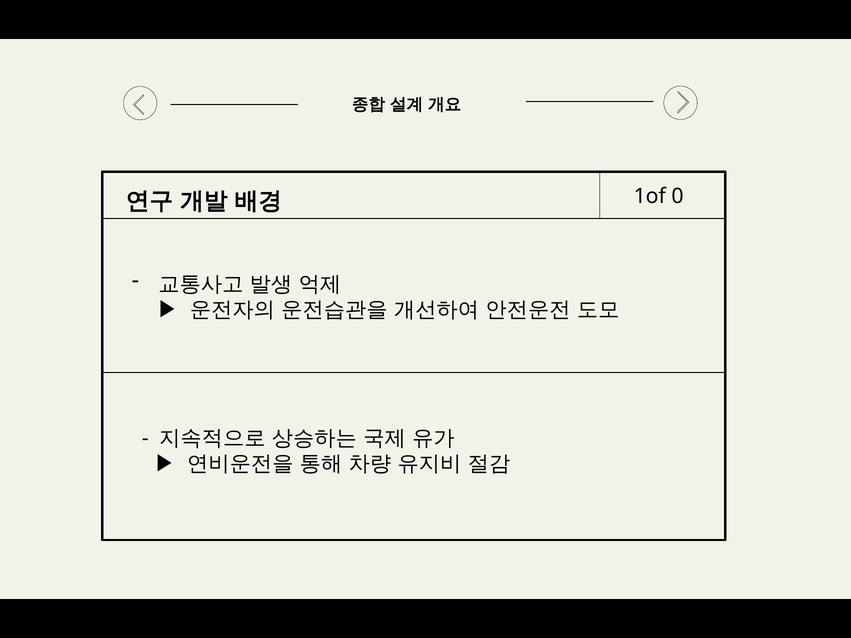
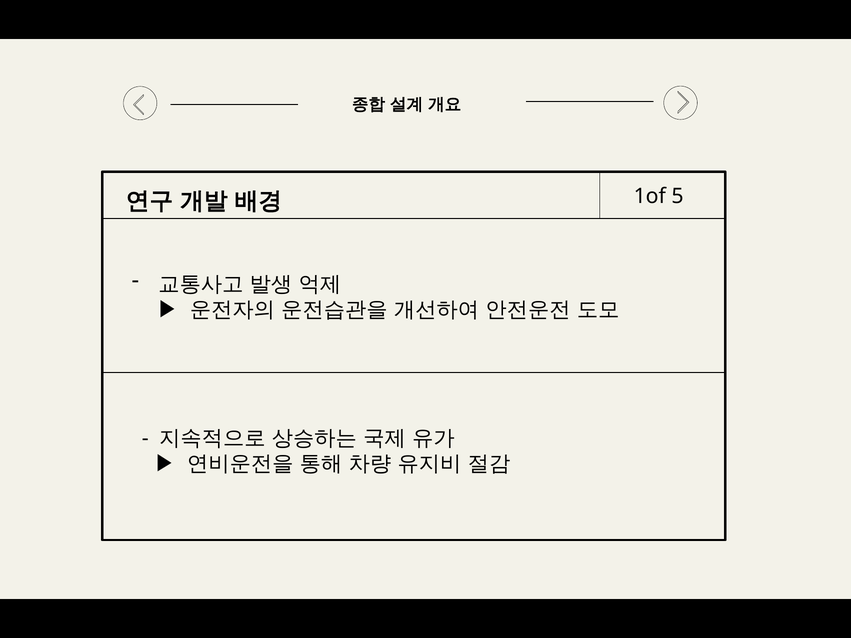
0: 0 -> 5
